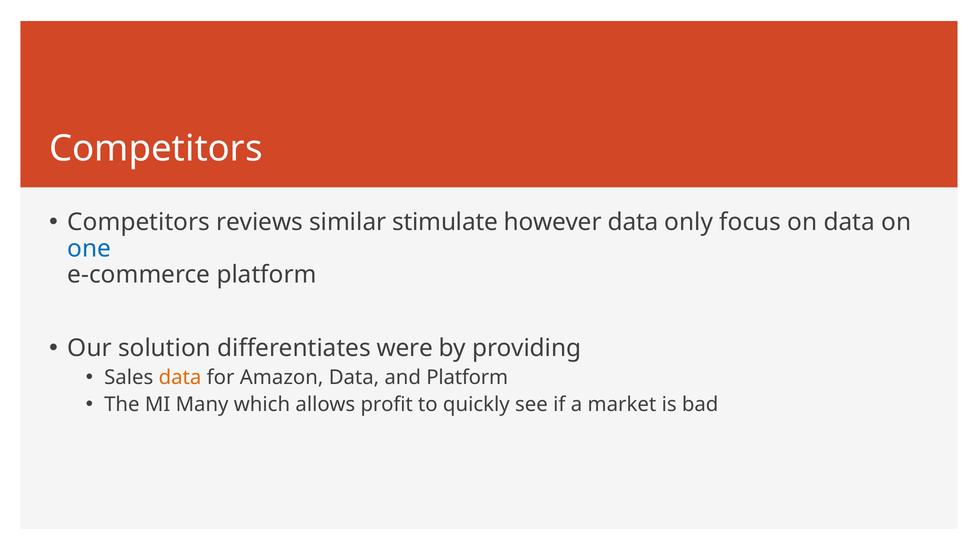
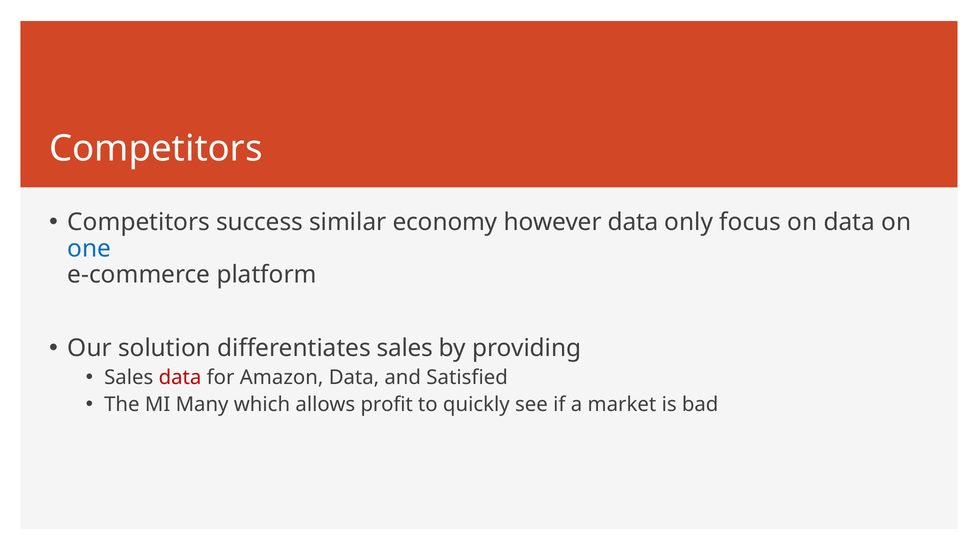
reviews: reviews -> success
stimulate: stimulate -> economy
differentiates were: were -> sales
data at (180, 377) colour: orange -> red
and Platform: Platform -> Satisfied
